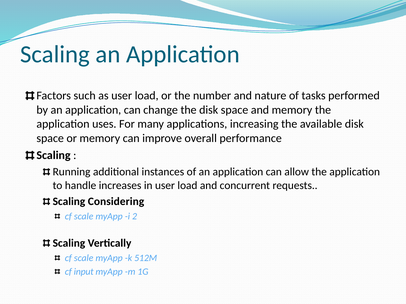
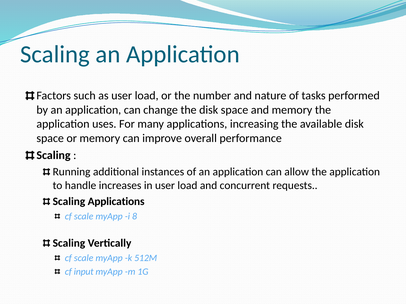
Scaling Considering: Considering -> Applications
2: 2 -> 8
